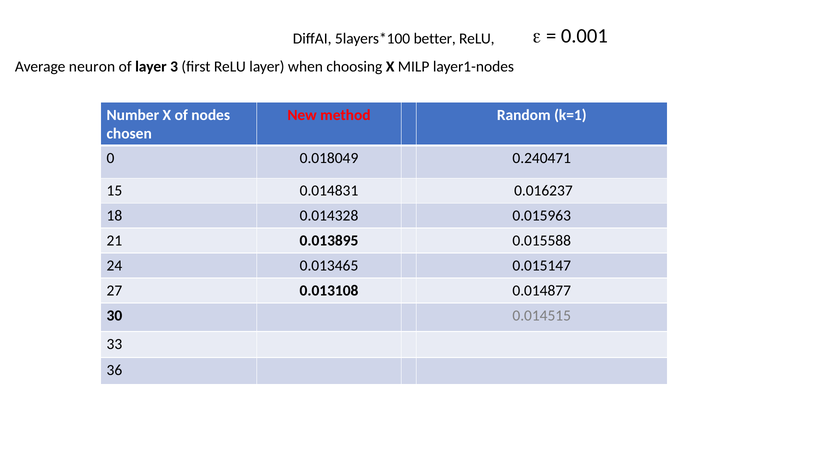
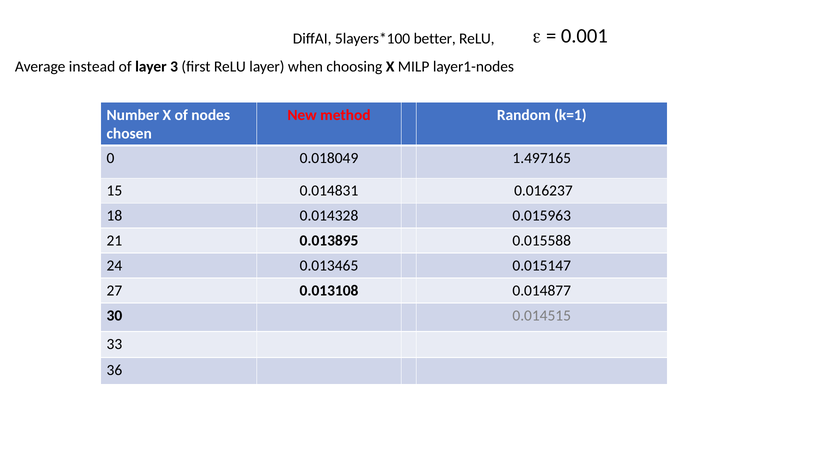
neuron: neuron -> instead
0.240471: 0.240471 -> 1.497165
